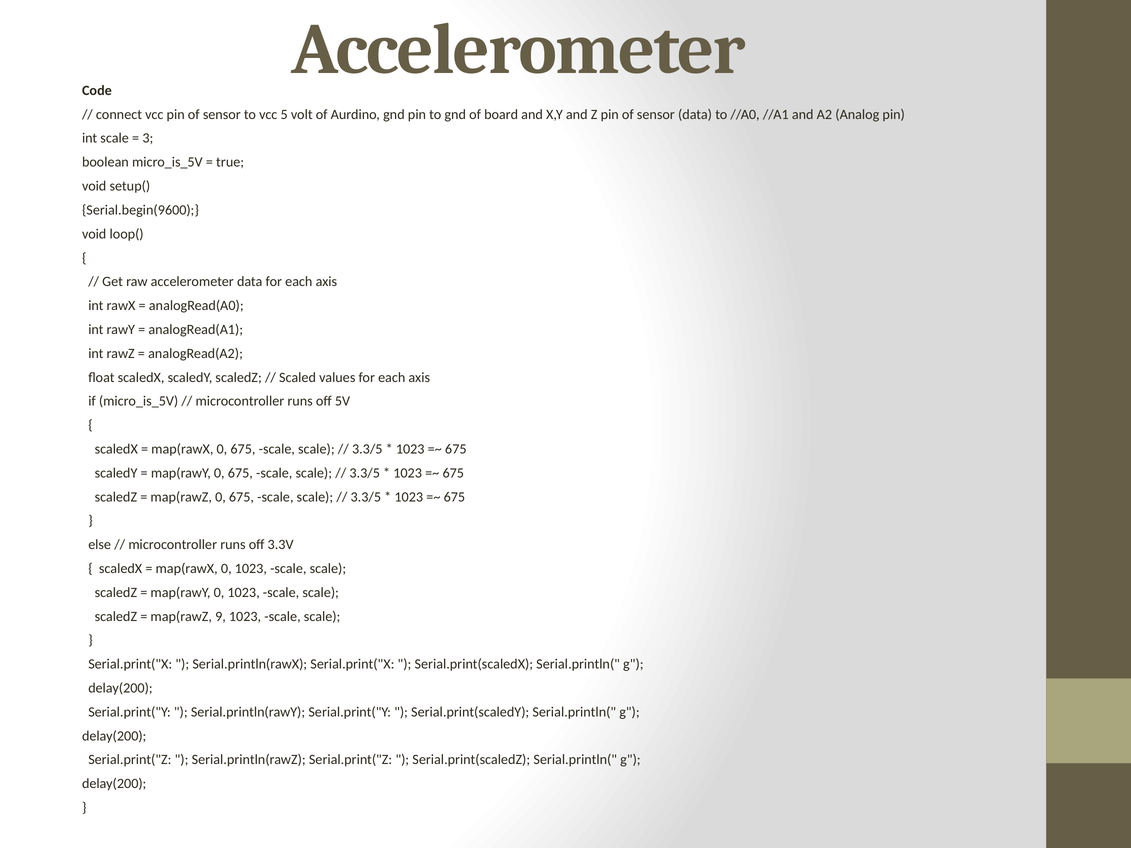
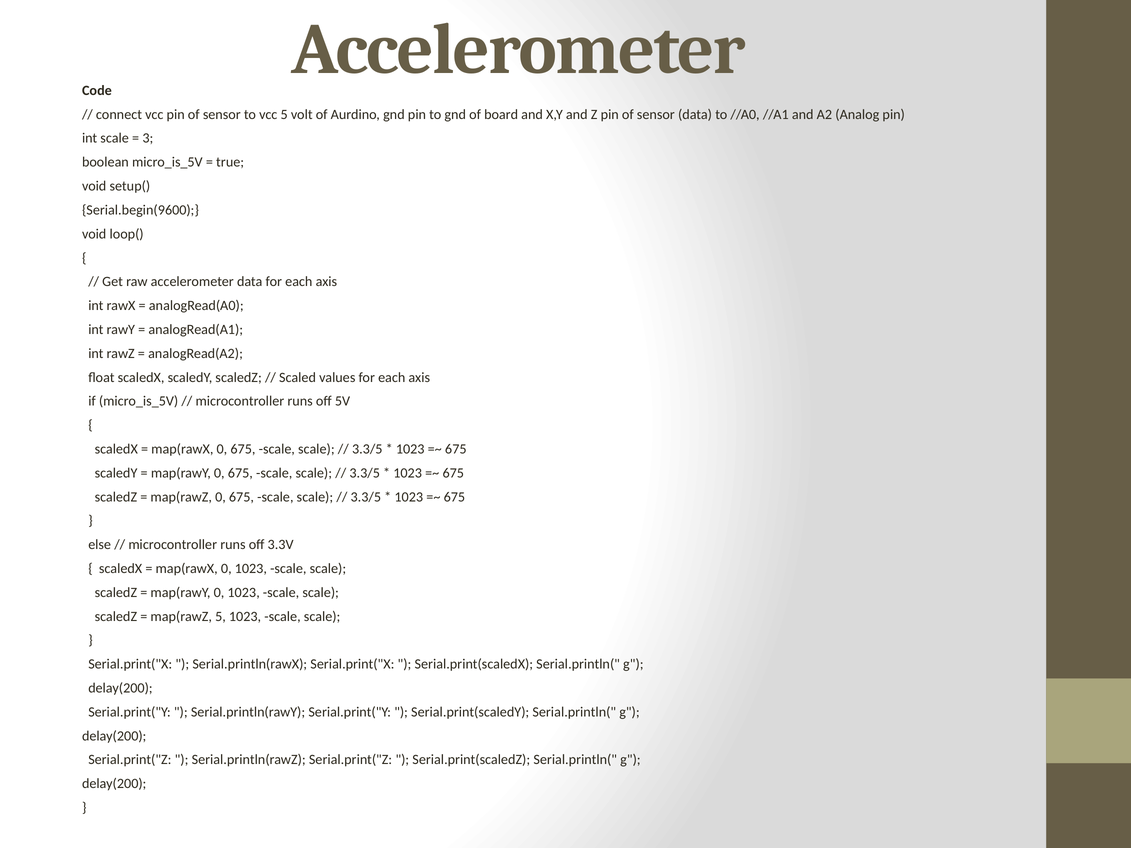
map(rawZ 9: 9 -> 5
